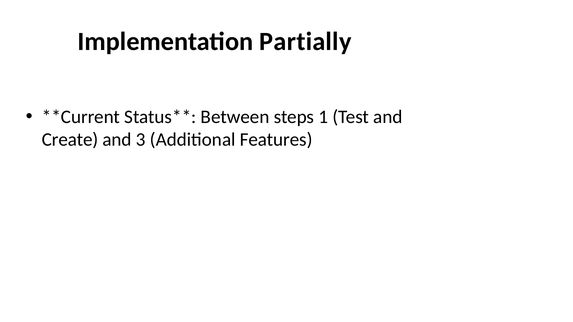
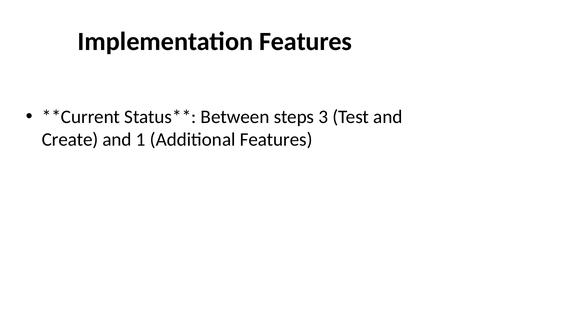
Implementation Partially: Partially -> Features
1: 1 -> 3
3: 3 -> 1
